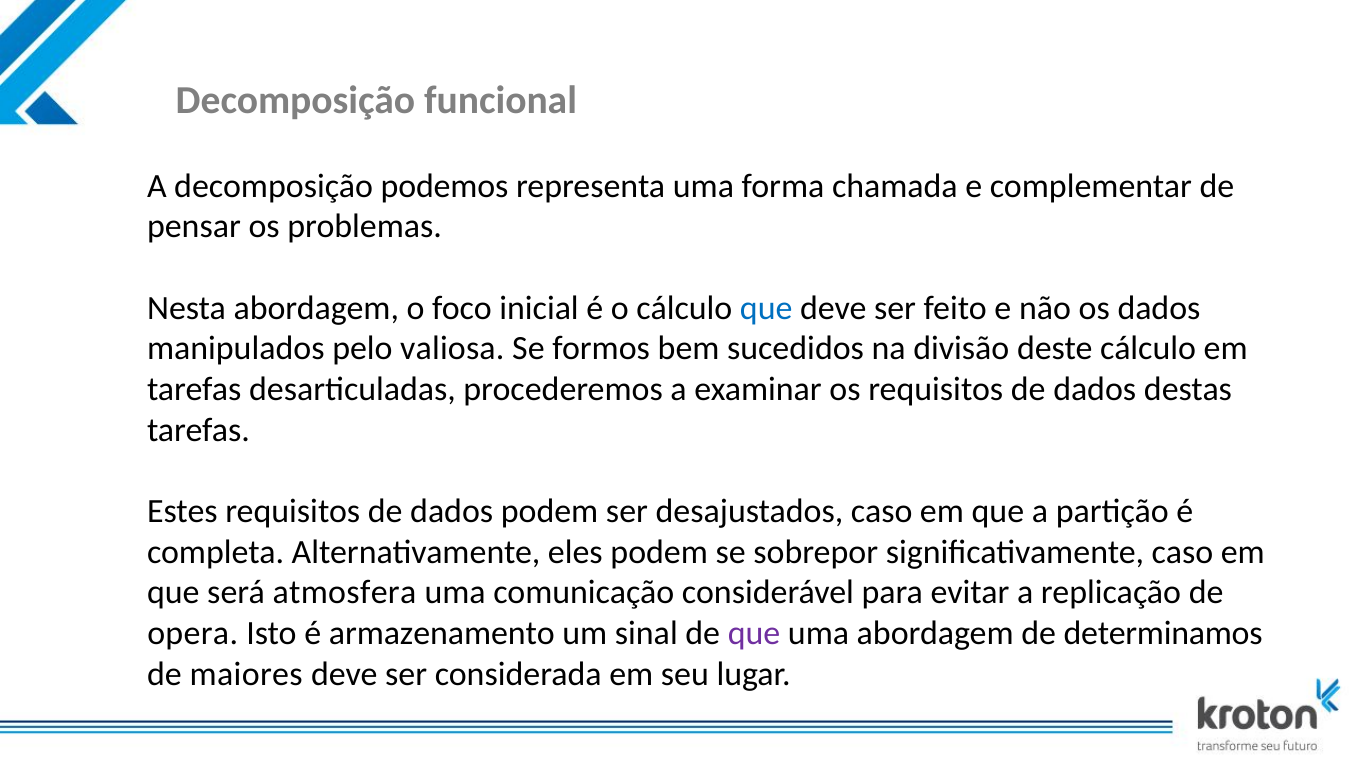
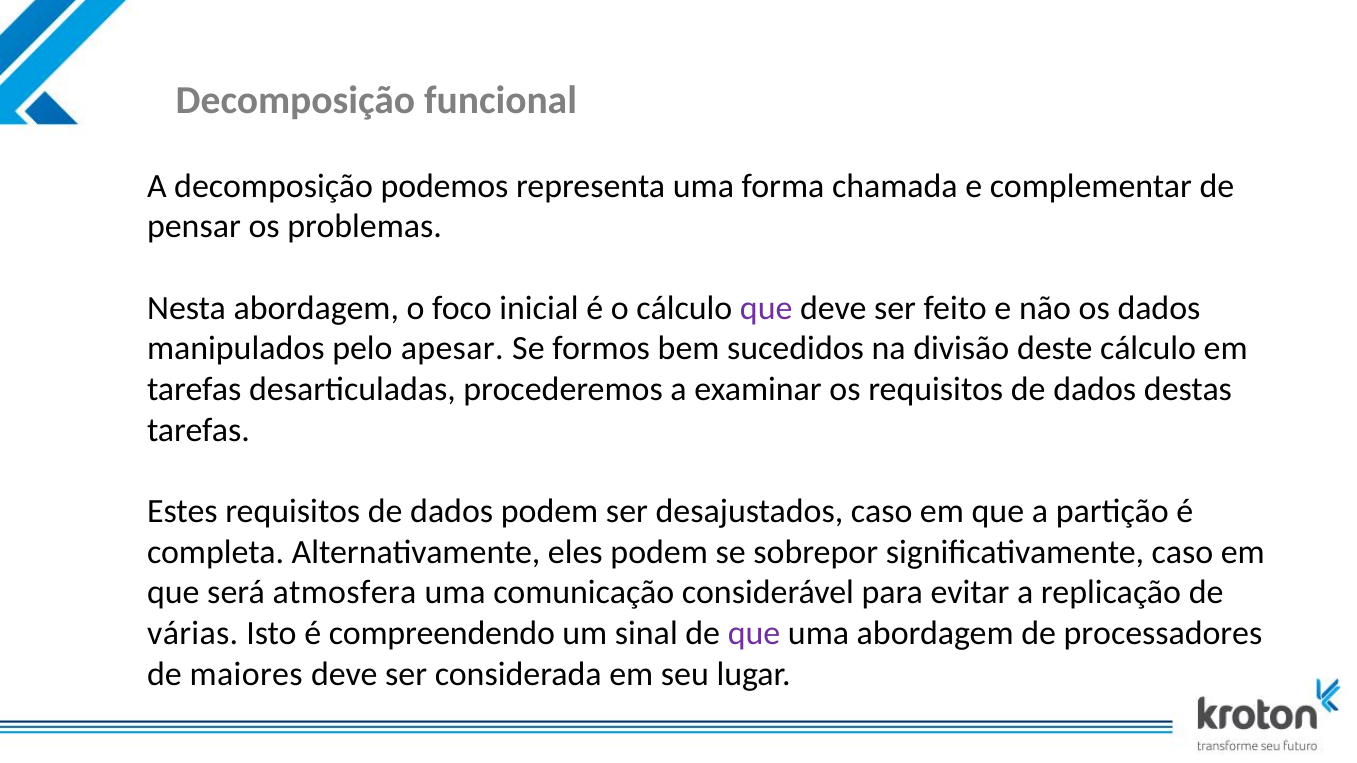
que at (766, 308) colour: blue -> purple
valiosa: valiosa -> apesar
opera: opera -> várias
armazenamento: armazenamento -> compreendendo
determinamos: determinamos -> processadores
